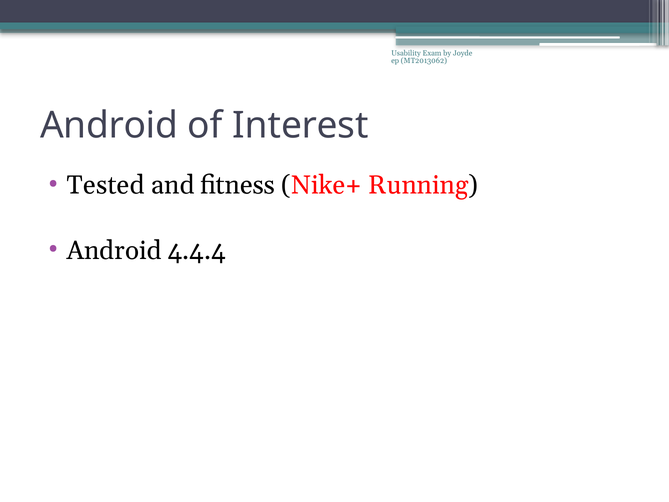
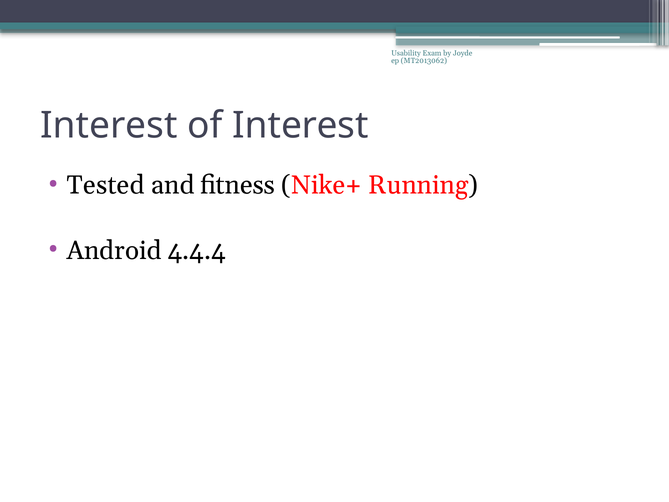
Android at (109, 125): Android -> Interest
